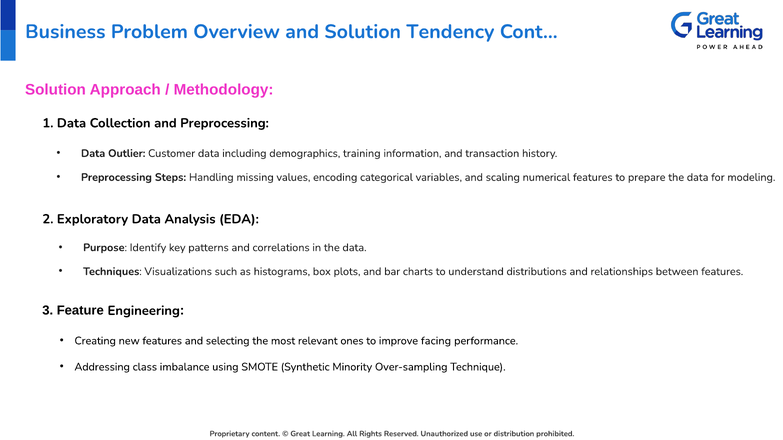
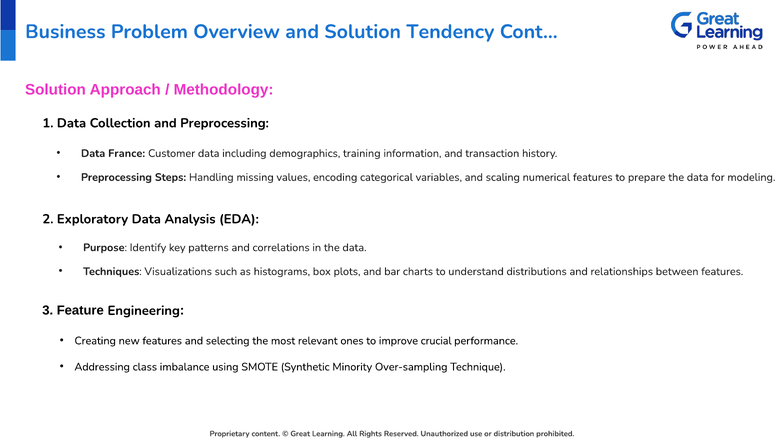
Outlier: Outlier -> France
facing: facing -> crucial
